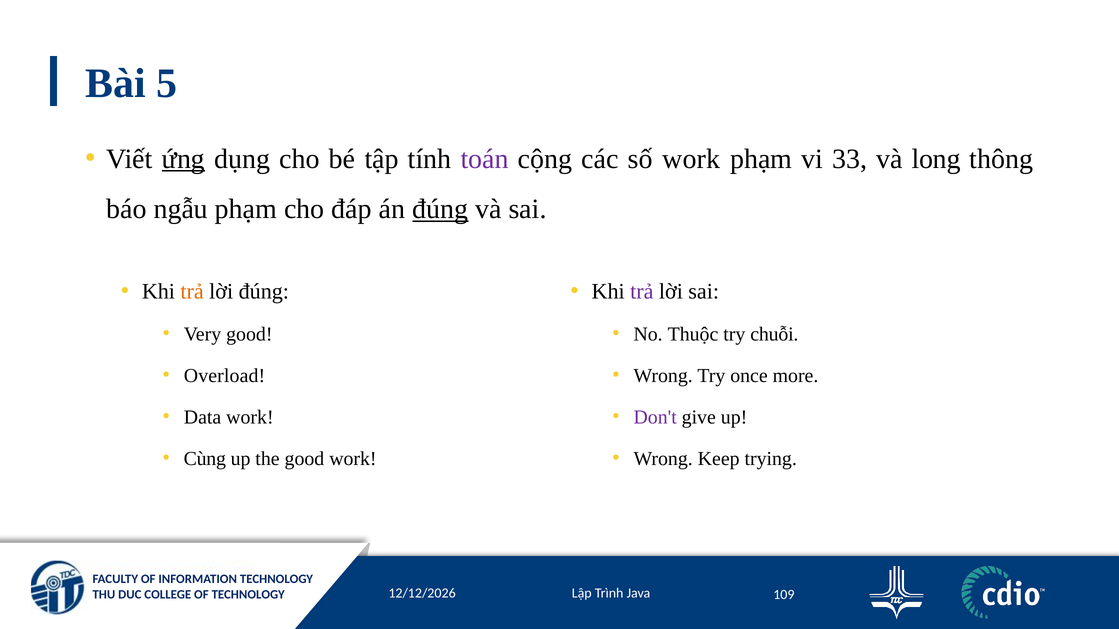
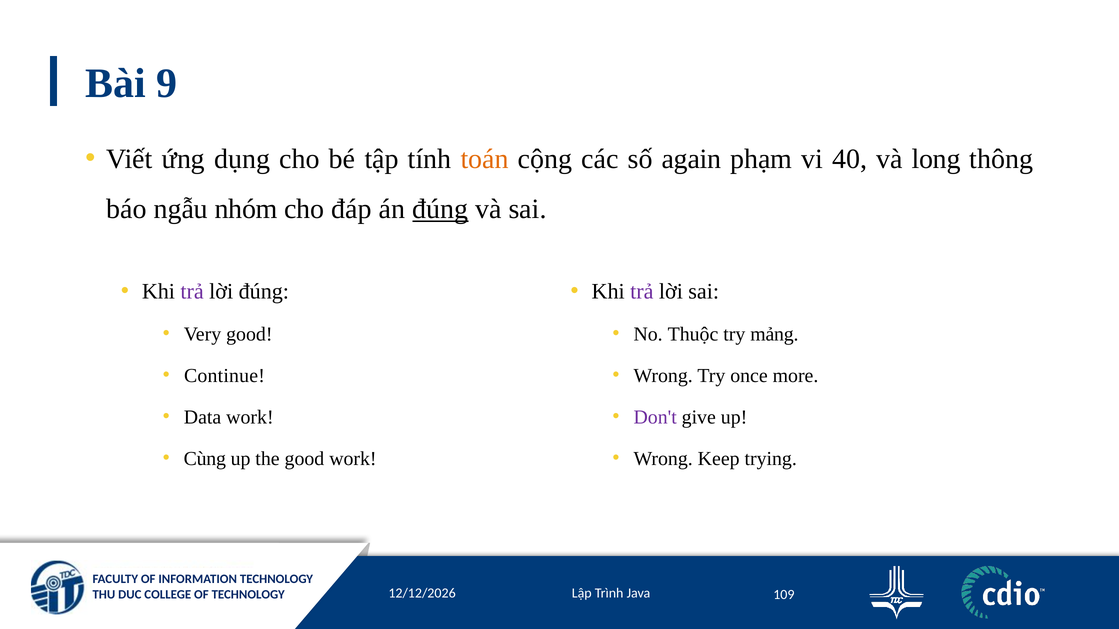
5: 5 -> 9
ứng underline: present -> none
toán colour: purple -> orange
số work: work -> again
33: 33 -> 40
ngẫu phạm: phạm -> nhóm
trả at (192, 292) colour: orange -> purple
chuỗi: chuỗi -> mảng
Overload: Overload -> Continue
